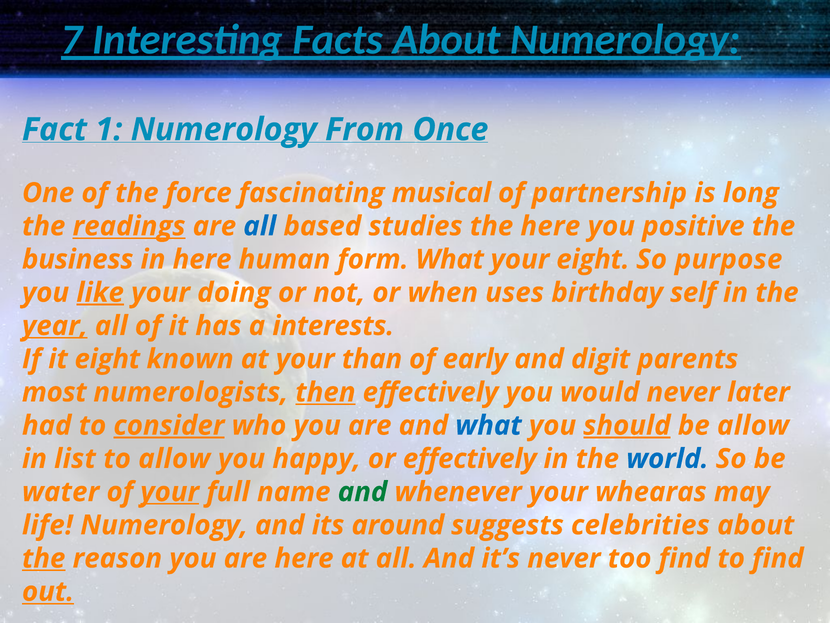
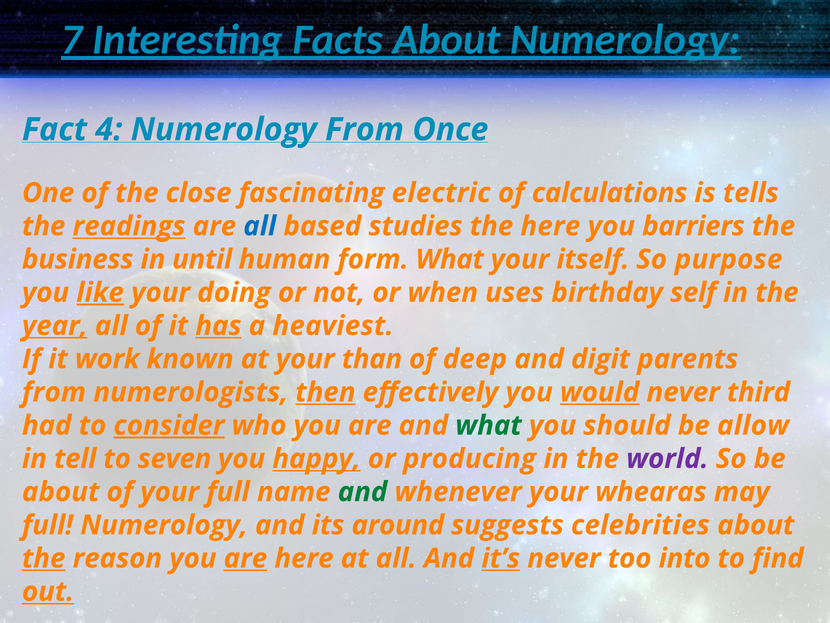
1: 1 -> 4
force: force -> close
musical: musical -> electric
partnership: partnership -> calculations
long: long -> tells
positive: positive -> barriers
in here: here -> until
your eight: eight -> itself
has underline: none -> present
interests: interests -> heaviest
it eight: eight -> work
early: early -> deep
most at (54, 392): most -> from
would underline: none -> present
later: later -> third
what at (489, 425) colour: blue -> green
should underline: present -> none
list: list -> tell
to allow: allow -> seven
happy underline: none -> present
or effectively: effectively -> producing
world colour: blue -> purple
water at (61, 492): water -> about
your at (170, 492) underline: present -> none
life at (47, 525): life -> full
are at (245, 558) underline: none -> present
it’s underline: none -> present
too find: find -> into
